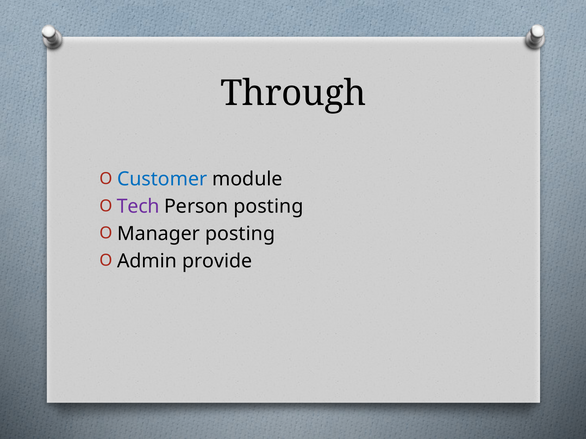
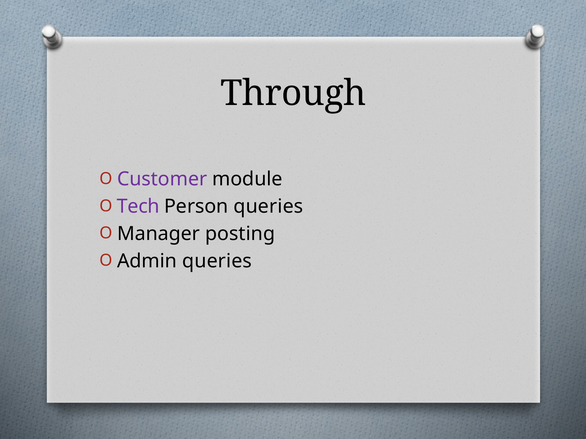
Customer colour: blue -> purple
Person posting: posting -> queries
Admin provide: provide -> queries
